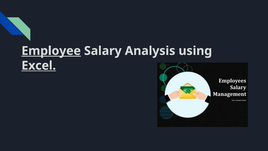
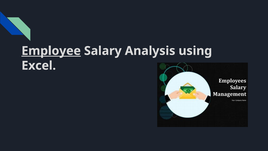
Excel underline: present -> none
